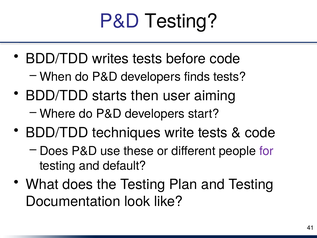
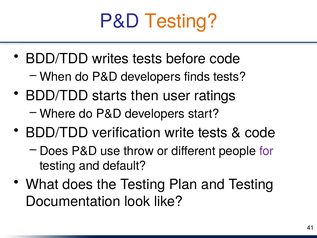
Testing at (181, 21) colour: black -> orange
aiming: aiming -> ratings
techniques: techniques -> verification
these: these -> throw
